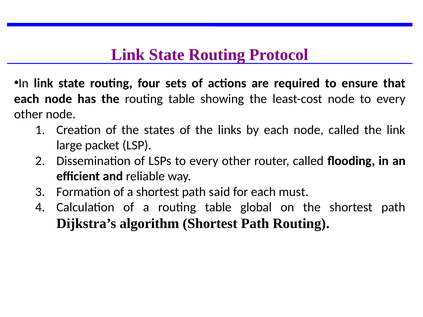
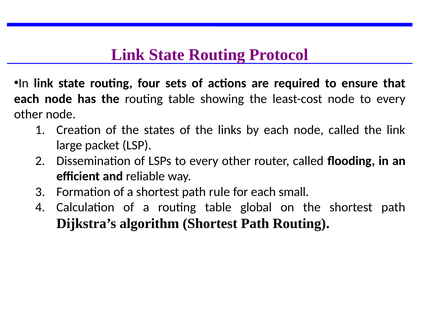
said: said -> rule
must: must -> small
